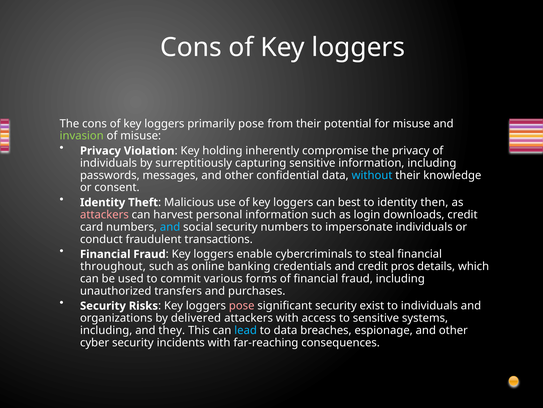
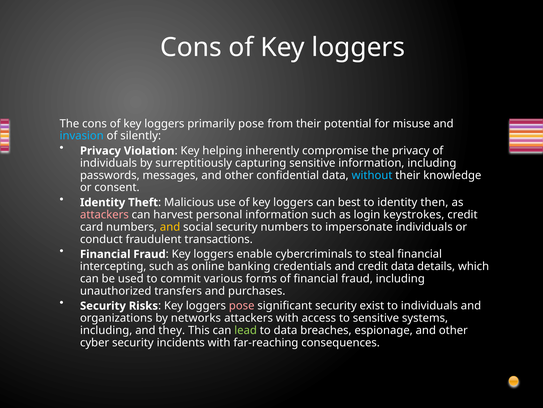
invasion colour: light green -> light blue
of misuse: misuse -> silently
holding: holding -> helping
downloads: downloads -> keystrokes
and at (170, 227) colour: light blue -> yellow
throughout: throughout -> intercepting
credit pros: pros -> data
delivered: delivered -> networks
lead colour: light blue -> light green
